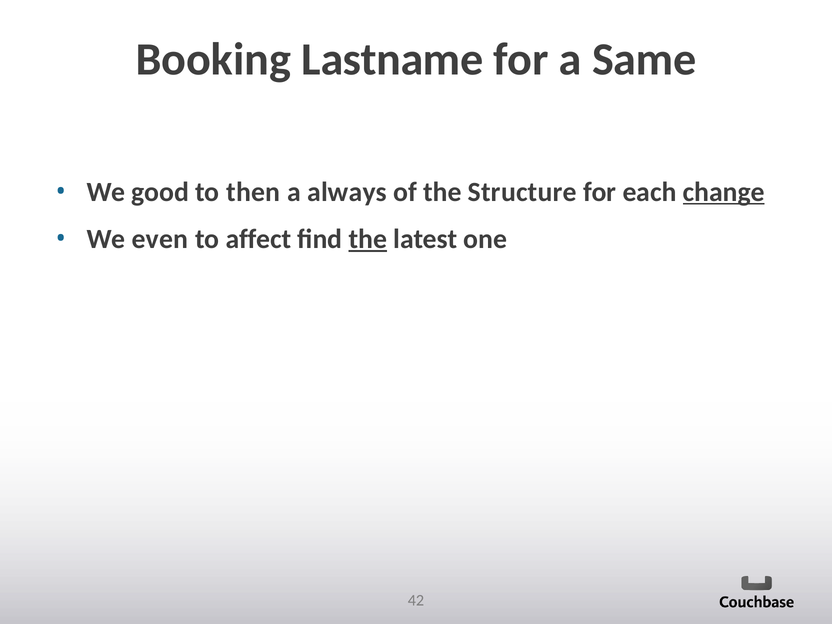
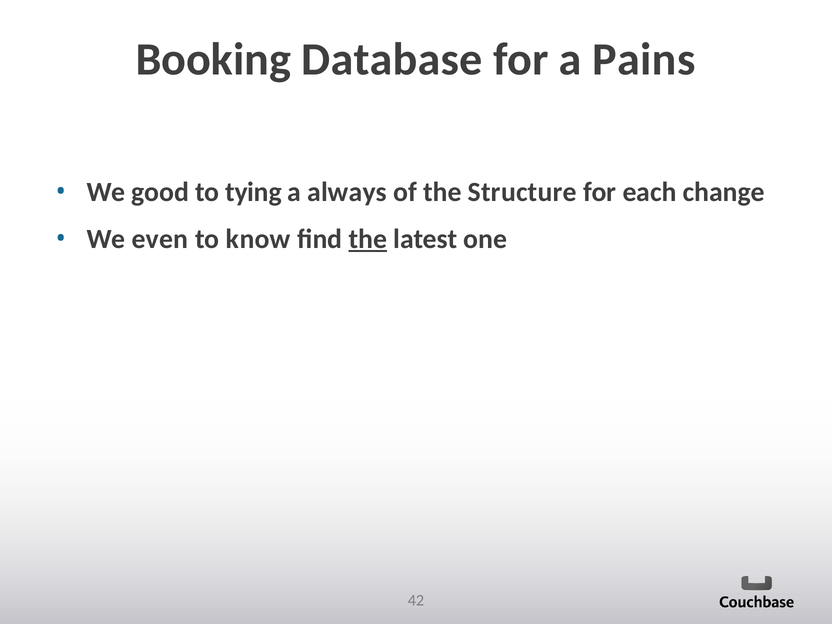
Lastname: Lastname -> Database
Same: Same -> Pains
then: then -> tying
change underline: present -> none
affect: affect -> know
